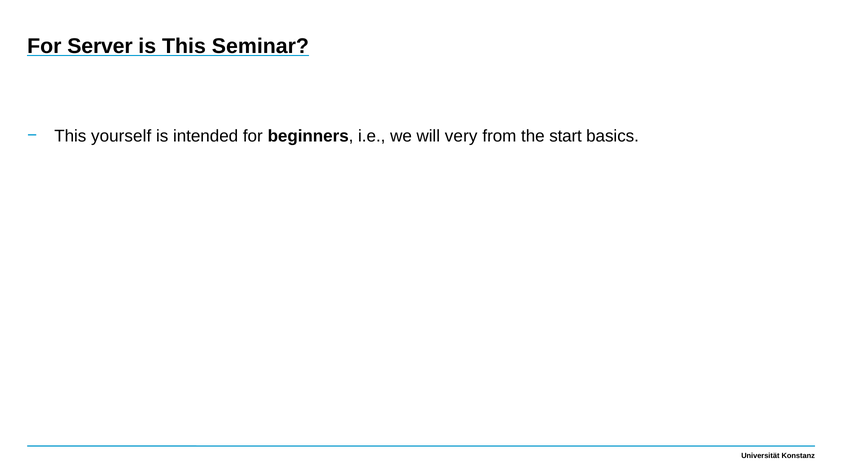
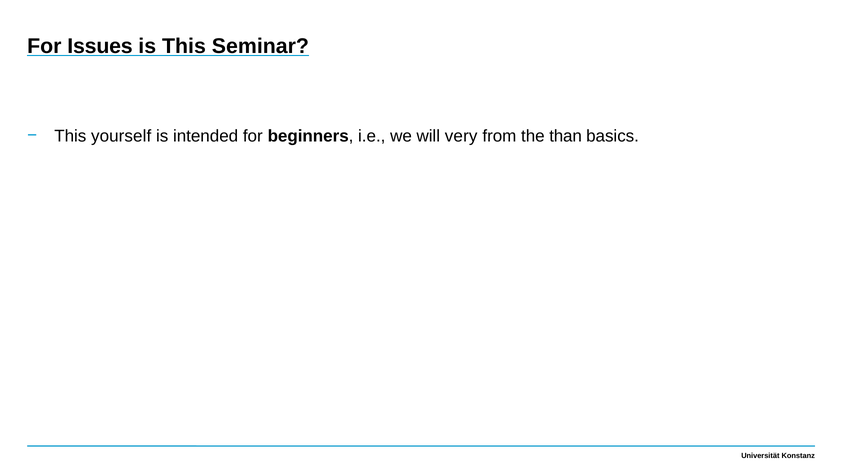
Server: Server -> Issues
start: start -> than
